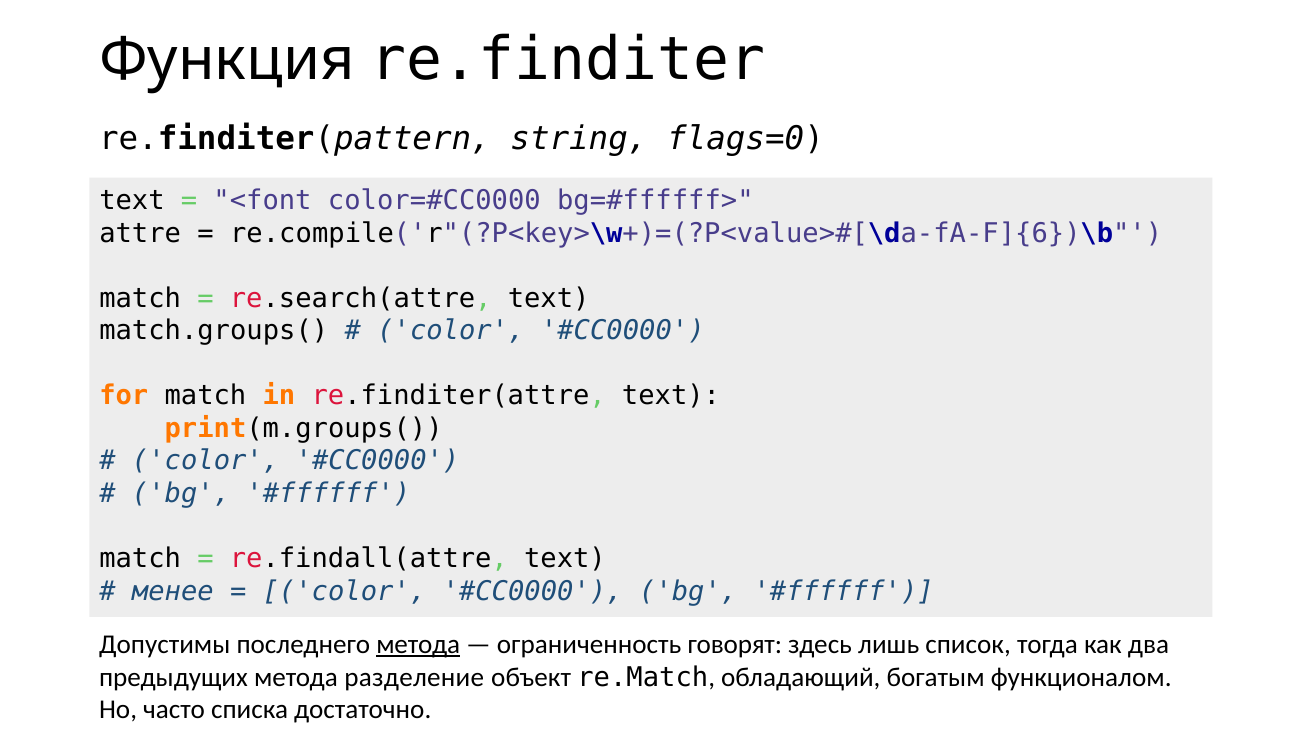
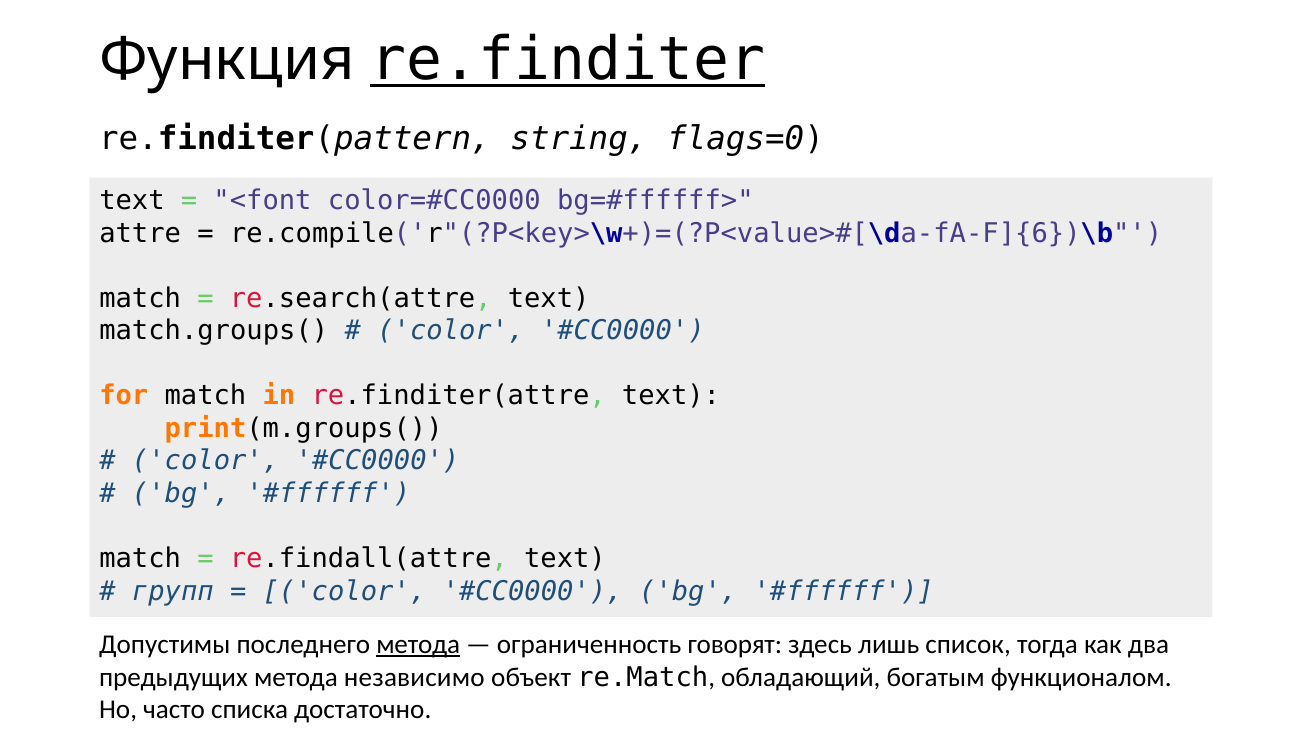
re.finditer underline: none -> present
менее: менее -> групп
разделение: разделение -> независимо
